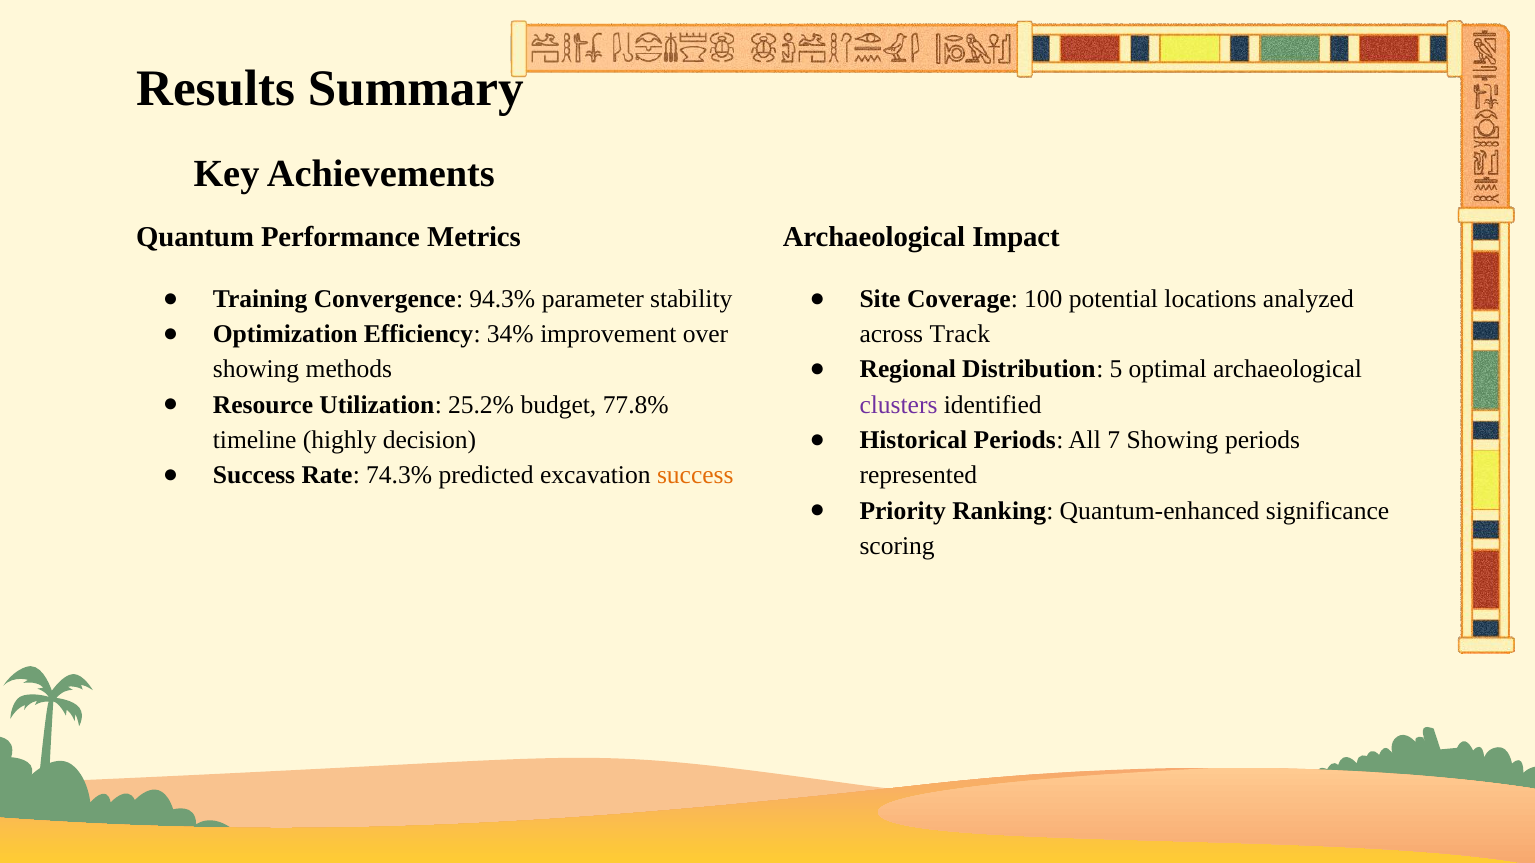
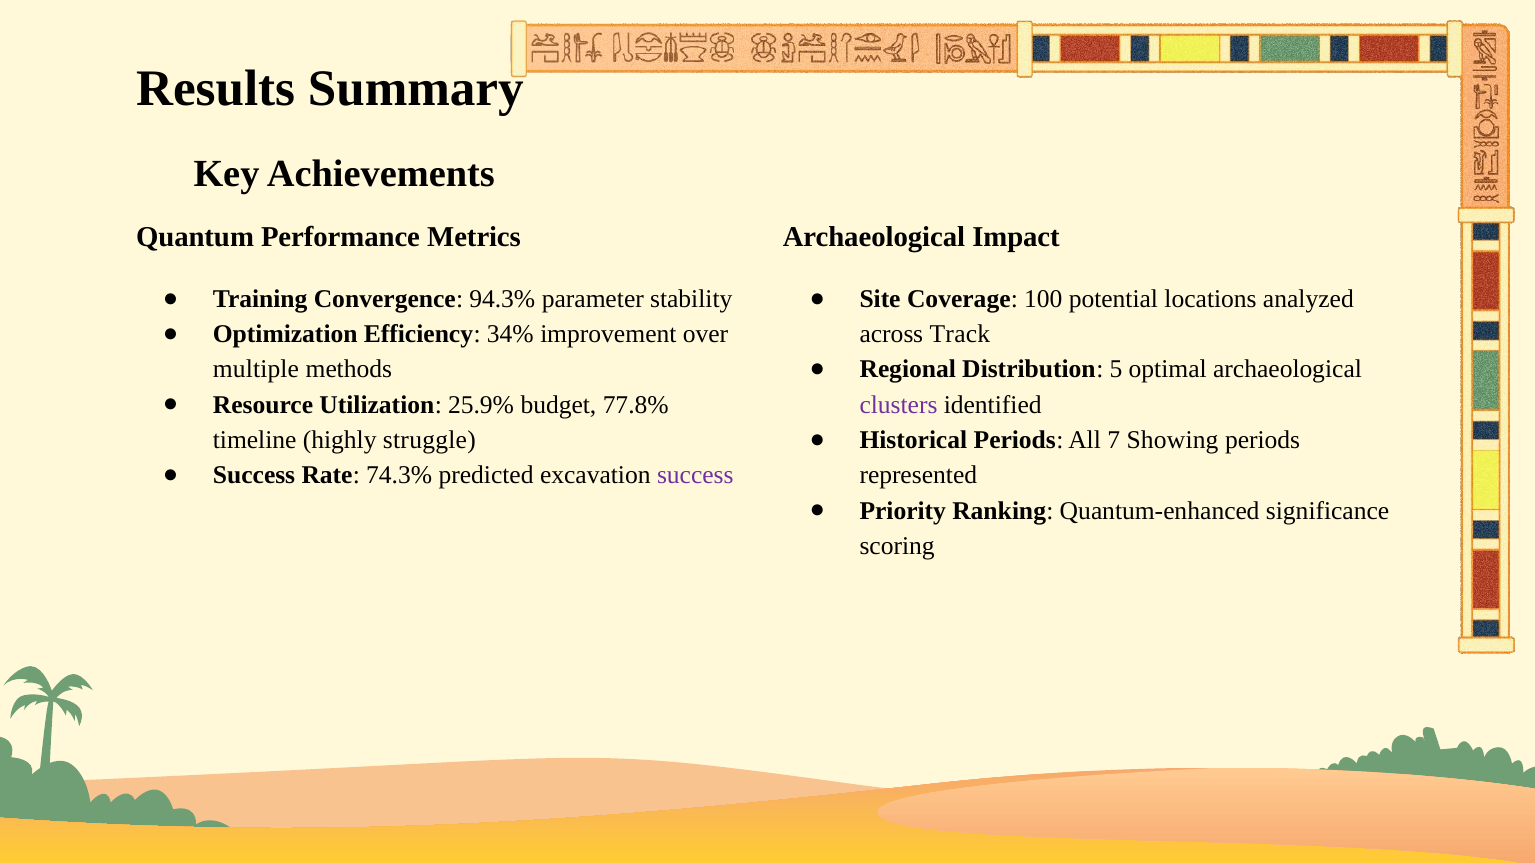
showing at (256, 370): showing -> multiple
25.2%: 25.2% -> 25.9%
decision: decision -> struggle
success at (695, 476) colour: orange -> purple
